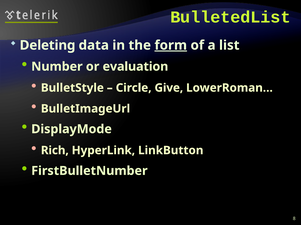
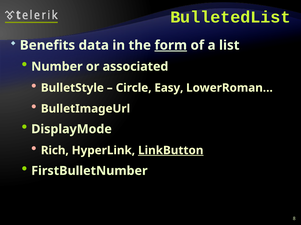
Deleting: Deleting -> Benefits
evaluation: evaluation -> associated
Give: Give -> Easy
LinkButton underline: none -> present
